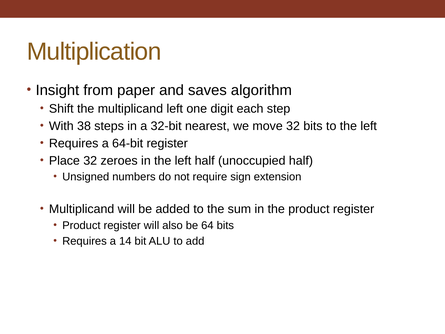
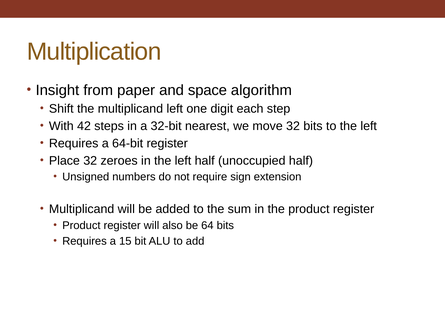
saves: saves -> space
38: 38 -> 42
14: 14 -> 15
